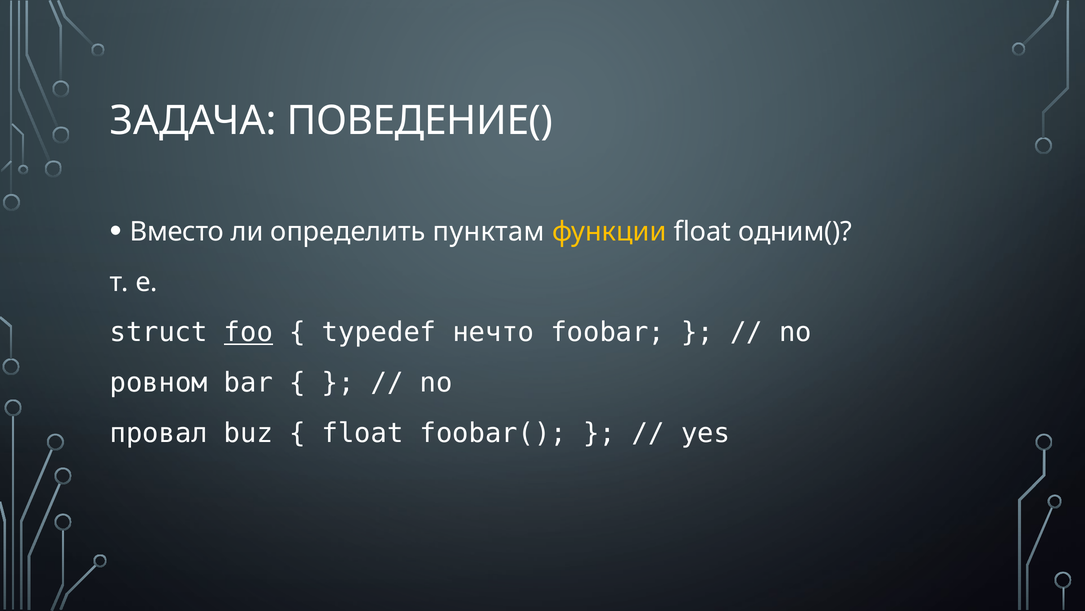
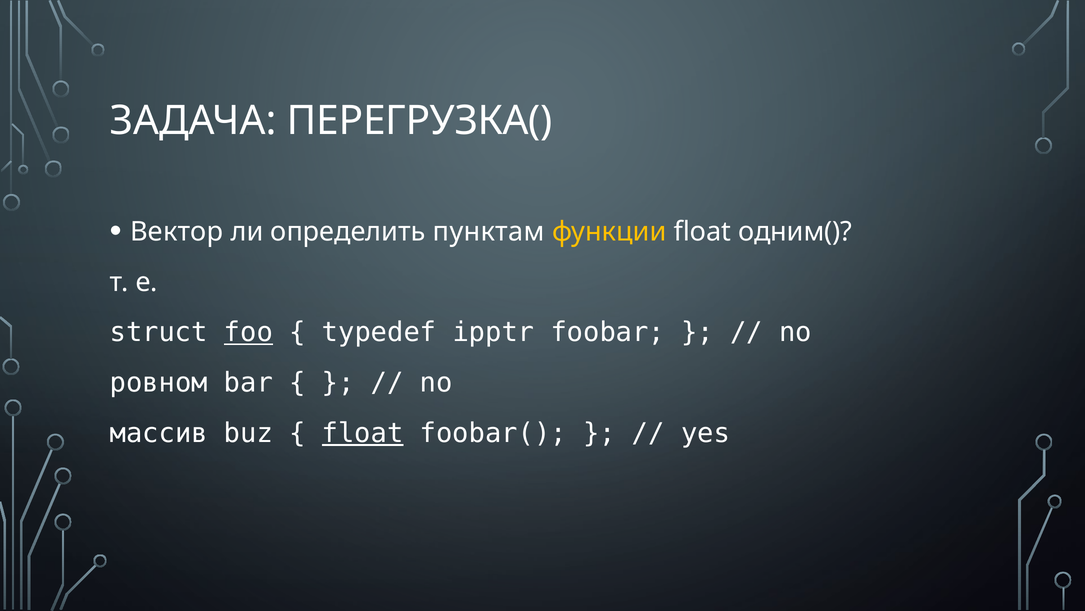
ПОВЕДЕНИЕ(: ПОВЕДЕНИЕ( -> ПЕРЕГРУЗКА(
Вместо: Вместо -> Вектор
нечто: нечто -> ipptr
провал: провал -> массив
float at (363, 433) underline: none -> present
